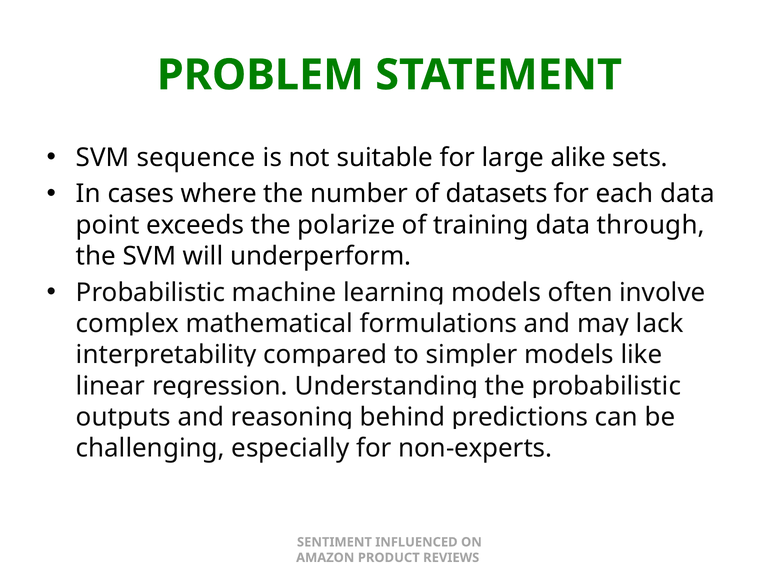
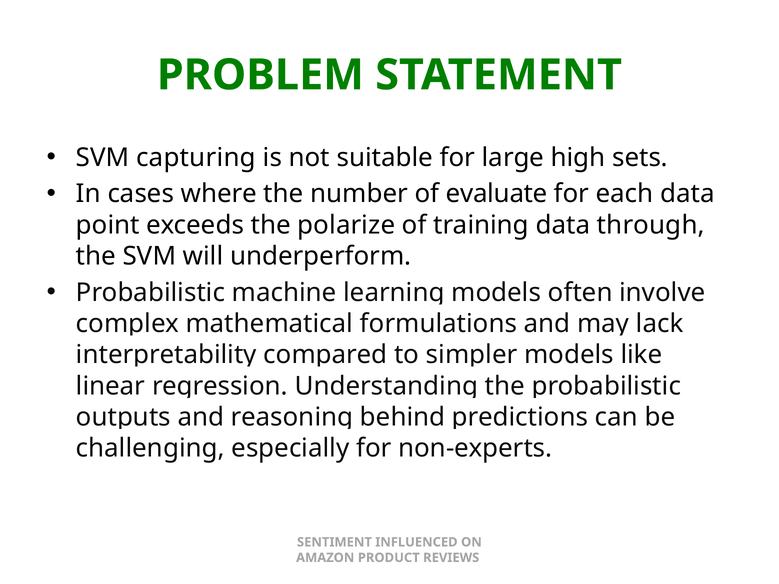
sequence: sequence -> capturing
alike: alike -> high
datasets: datasets -> evaluate
